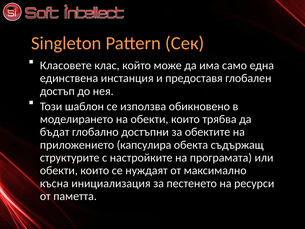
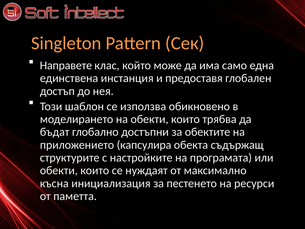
Класовете: Класовете -> Направете
